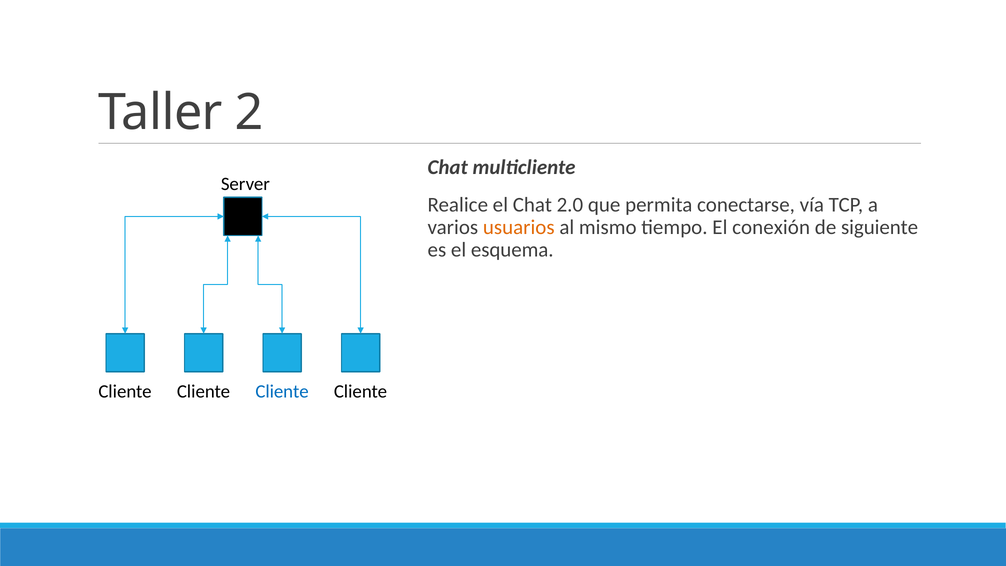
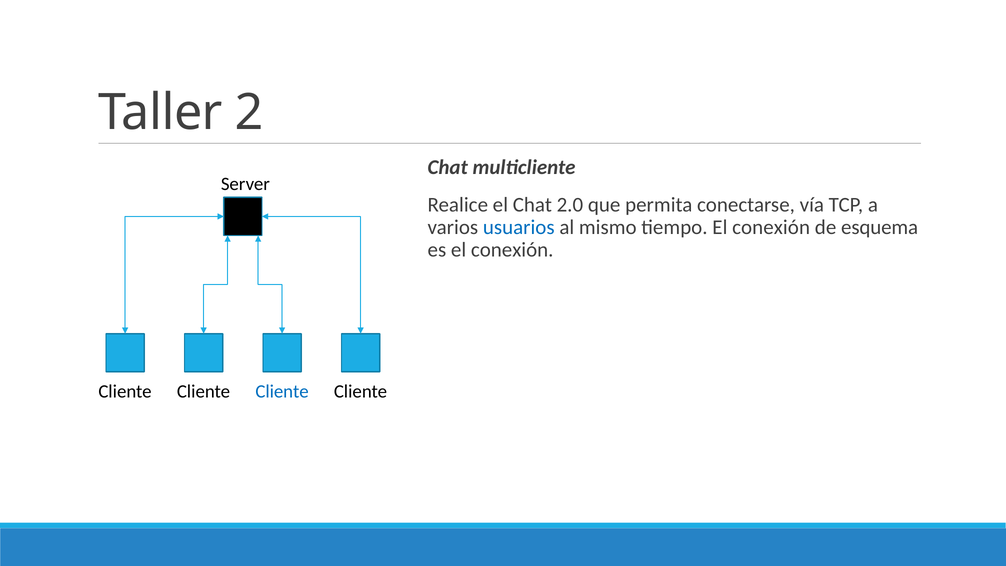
usuarios colour: orange -> blue
siguiente: siguiente -> esquema
es el esquema: esquema -> conexión
